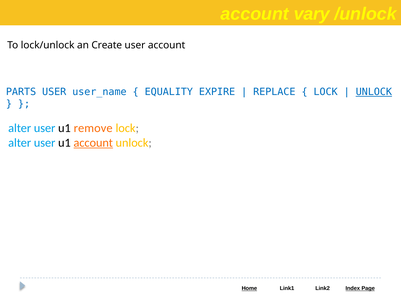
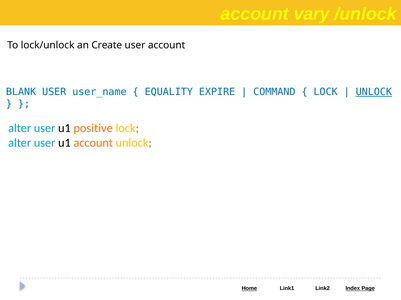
PARTS: PARTS -> BLANK
REPLACE: REPLACE -> COMMAND
remove: remove -> positive
account at (93, 143) underline: present -> none
